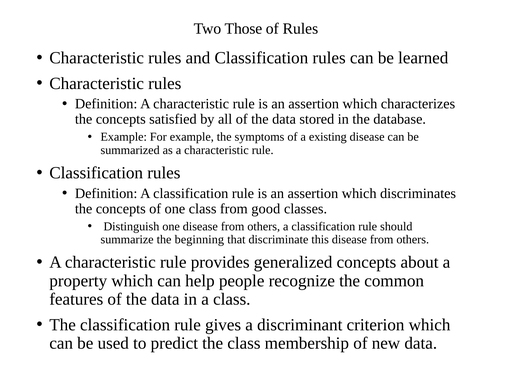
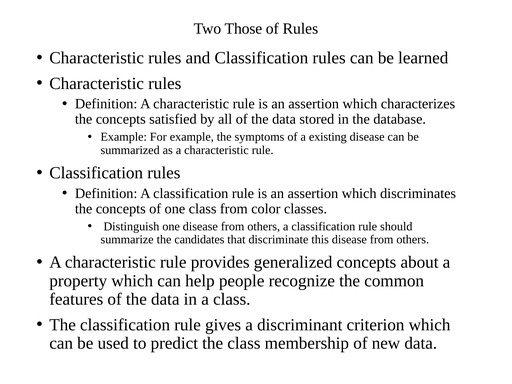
good: good -> color
beginning: beginning -> candidates
